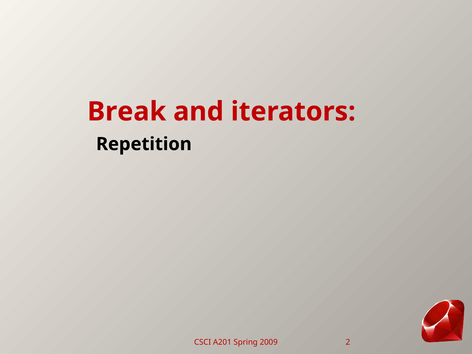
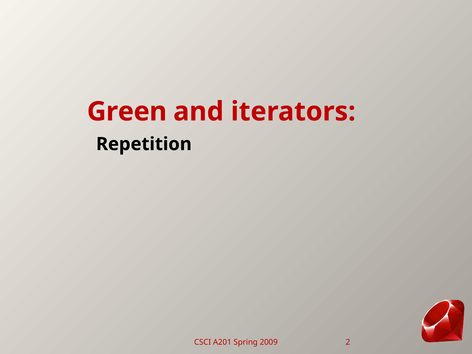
Break: Break -> Green
